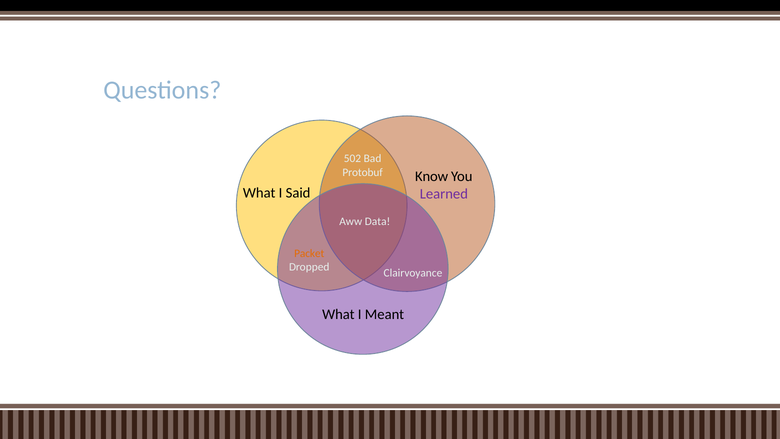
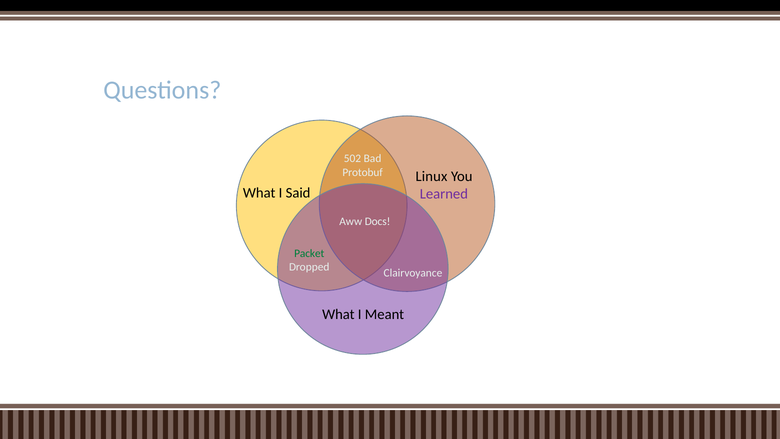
Know: Know -> Linux
Data: Data -> Docs
Packet colour: orange -> green
